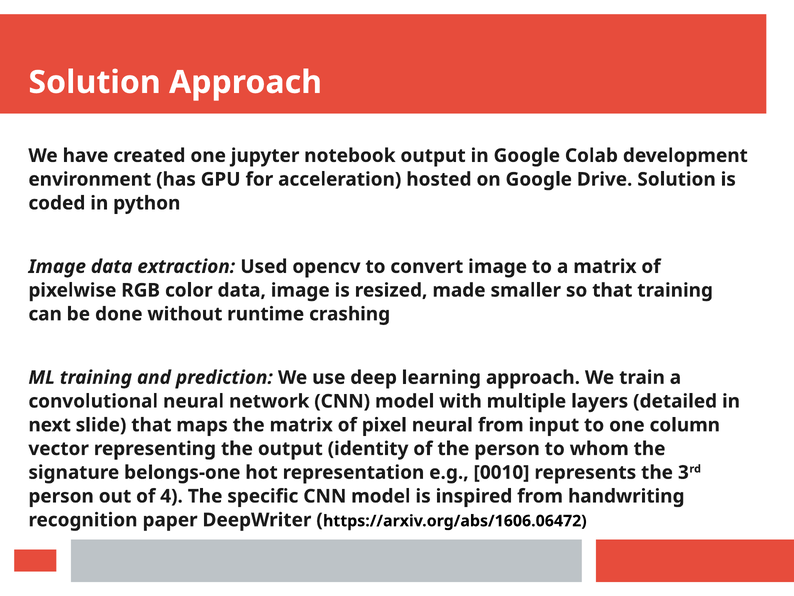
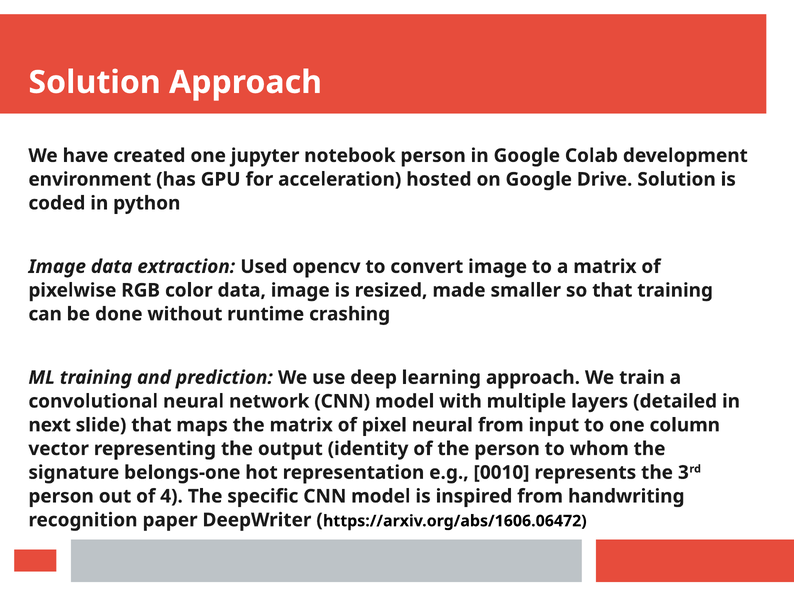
notebook output: output -> person
